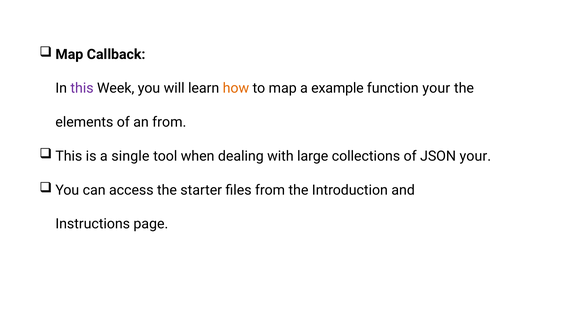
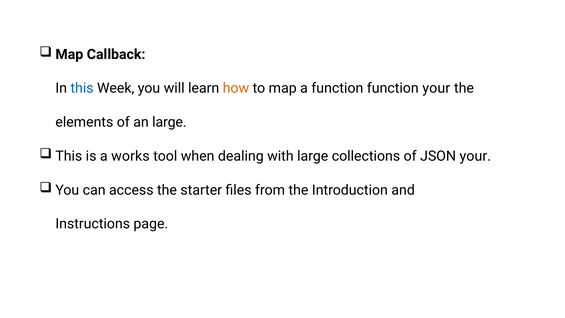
this at (82, 88) colour: purple -> blue
a example: example -> function
an from: from -> large
single: single -> works
